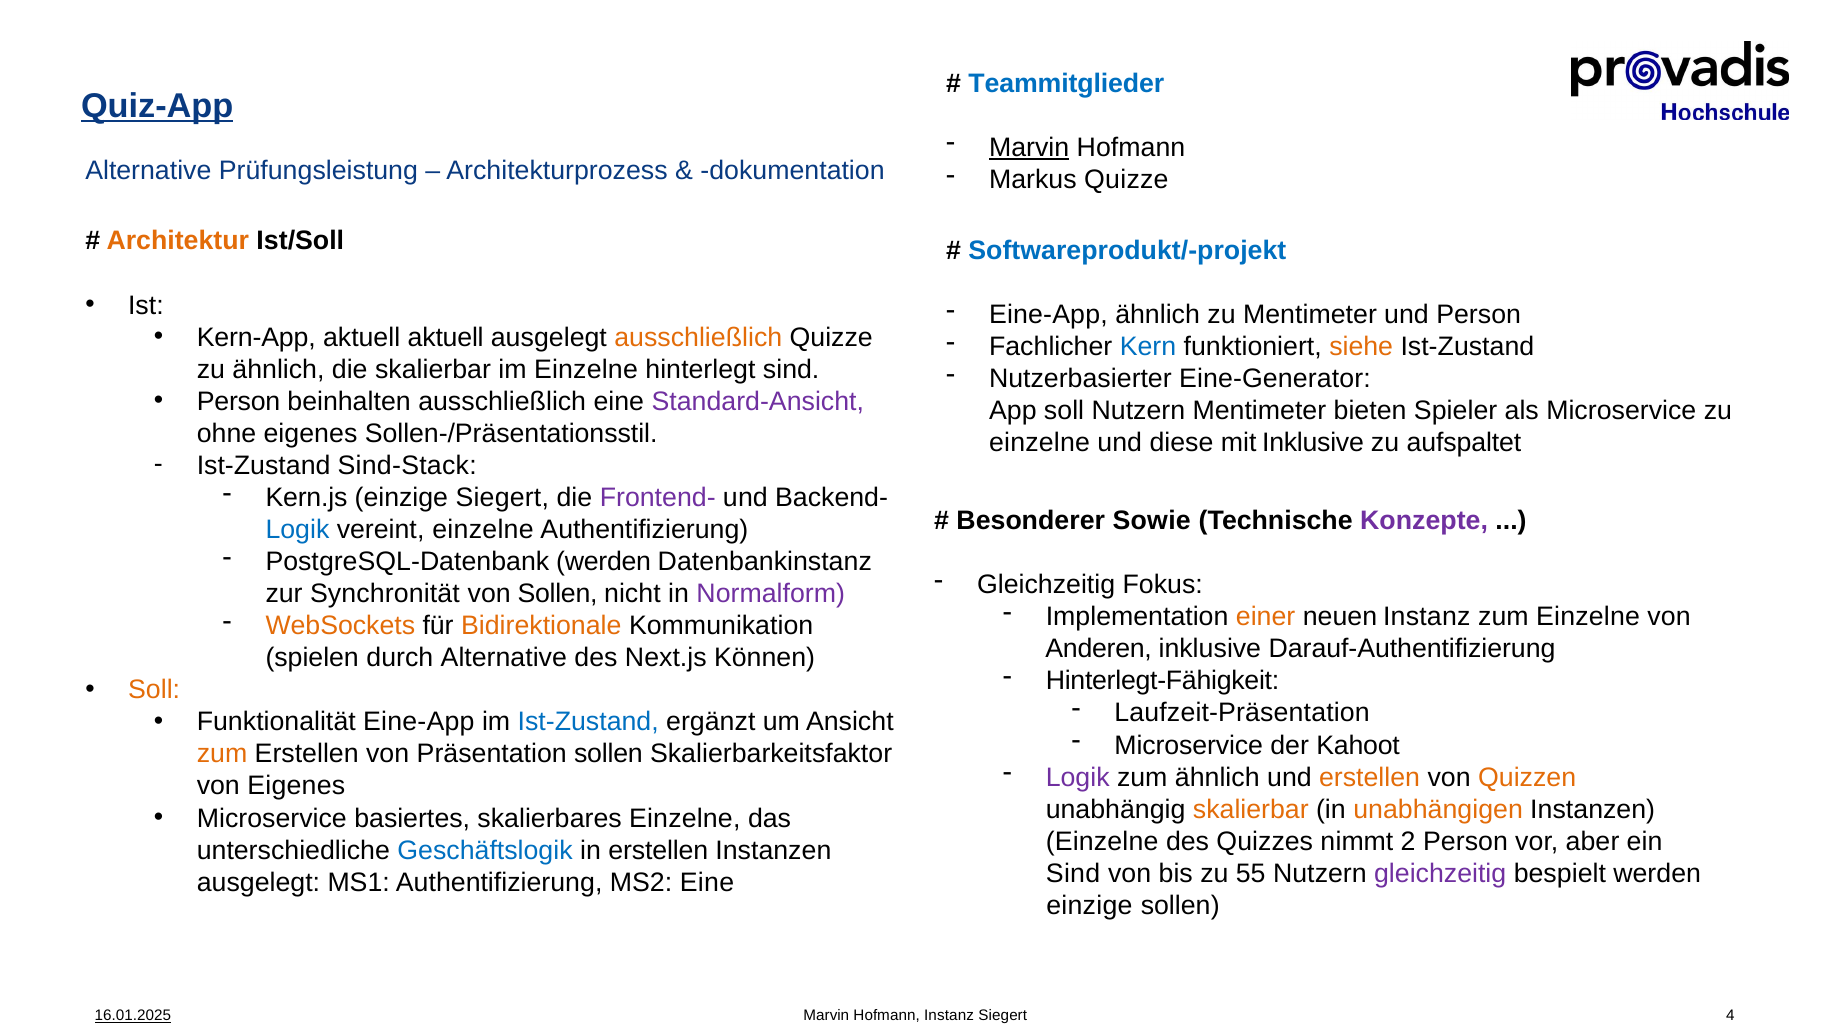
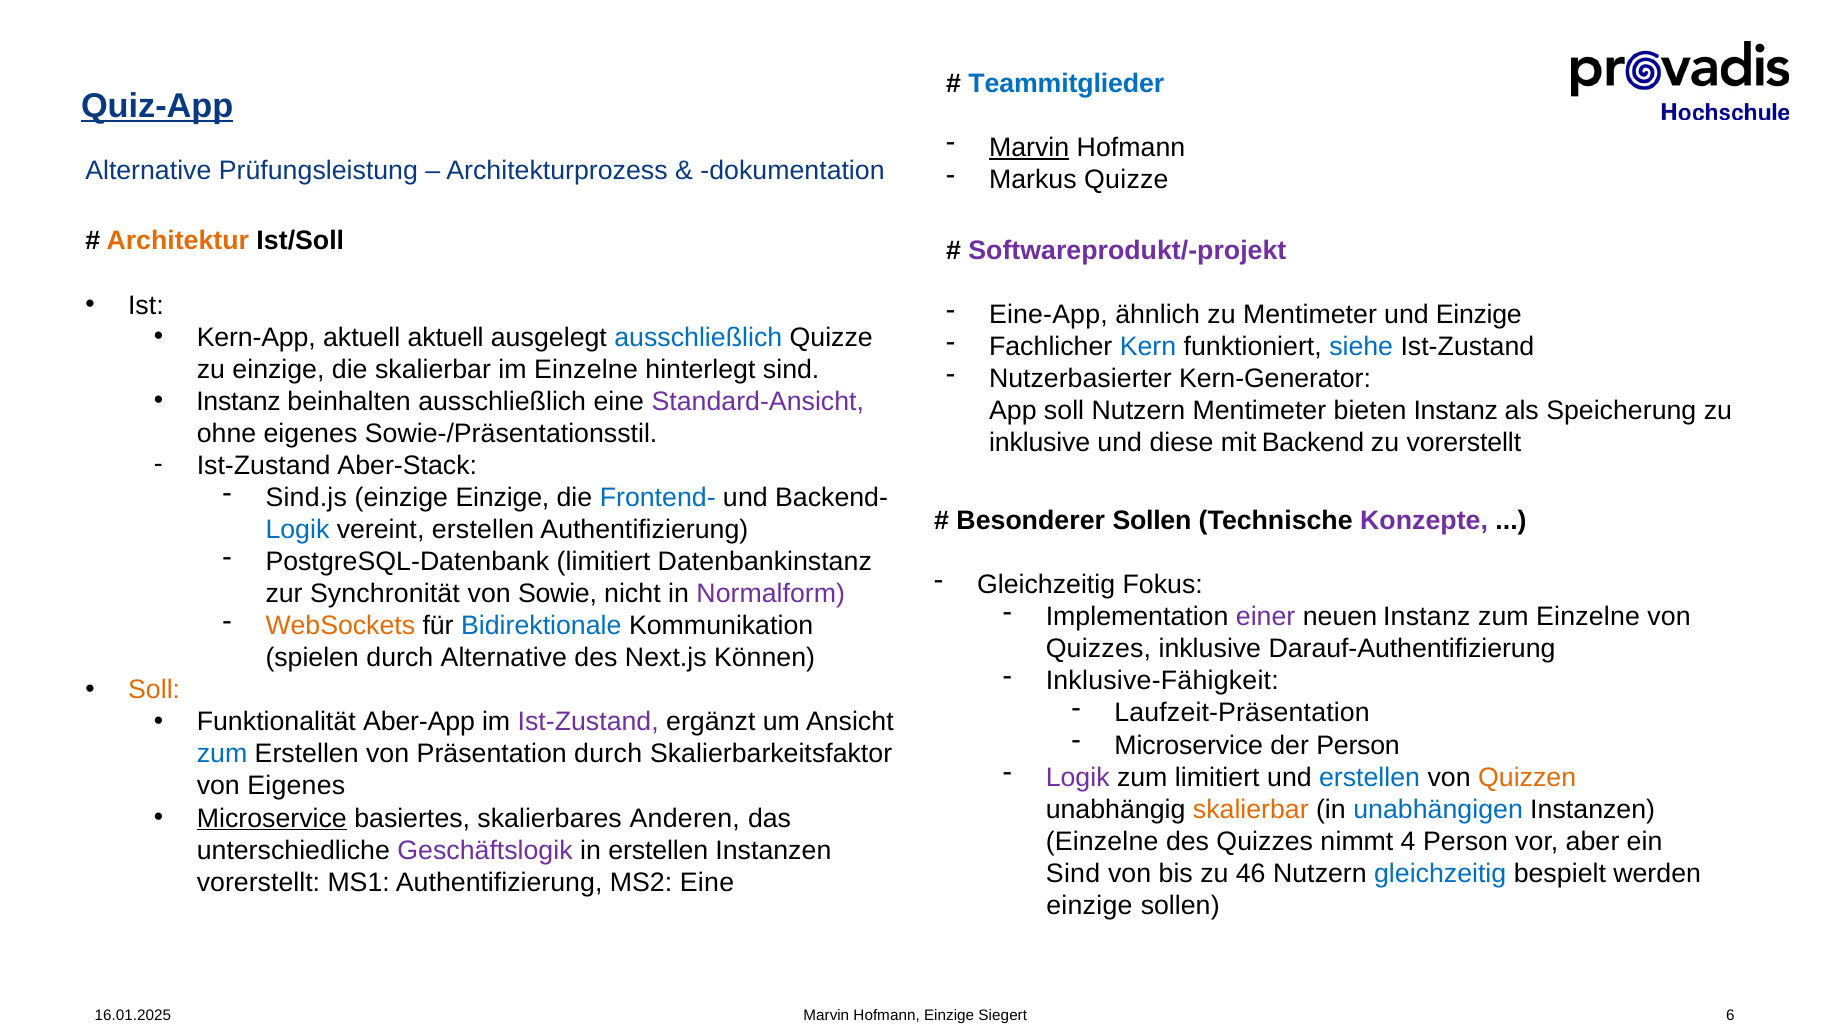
Softwareprodukt/-projekt colour: blue -> purple
und Person: Person -> Einzige
ausschließlich at (698, 337) colour: orange -> blue
siehe colour: orange -> blue
zu ähnlich: ähnlich -> einzige
Eine-Generator: Eine-Generator -> Kern-Generator
Person at (239, 401): Person -> Instanz
bieten Spieler: Spieler -> Instanz
als Microservice: Microservice -> Speicherung
Sollen-/Präsentationsstil: Sollen-/Präsentationsstil -> Sowie-/Präsentationsstil
einzelne at (1040, 443): einzelne -> inklusive
mit Inklusive: Inklusive -> Backend
zu aufspaltet: aufspaltet -> vorerstellt
Sind-Stack: Sind-Stack -> Aber-Stack
Kern.js: Kern.js -> Sind.js
einzige Siegert: Siegert -> Einzige
Frontend- colour: purple -> blue
Besonderer Sowie: Sowie -> Sollen
vereint einzelne: einzelne -> erstellen
PostgreSQL-Datenbank werden: werden -> limitiert
von Sollen: Sollen -> Sowie
einer colour: orange -> purple
Bidirektionale colour: orange -> blue
Anderen at (1099, 649): Anderen -> Quizzes
Hinterlegt-Fähigkeit: Hinterlegt-Fähigkeit -> Inklusive-Fähigkeit
Funktionalität Eine-App: Eine-App -> Aber-App
Ist-Zustand at (588, 722) colour: blue -> purple
der Kahoot: Kahoot -> Person
zum at (222, 754) colour: orange -> blue
Präsentation sollen: sollen -> durch
zum ähnlich: ähnlich -> limitiert
erstellen at (1370, 777) colour: orange -> blue
unabhängigen colour: orange -> blue
Microservice at (272, 818) underline: none -> present
skalierbares Einzelne: Einzelne -> Anderen
2: 2 -> 4
Geschäftslogik colour: blue -> purple
55: 55 -> 46
gleichzeitig at (1440, 873) colour: purple -> blue
ausgelegt at (258, 882): ausgelegt -> vorerstellt
16.01.2025 underline: present -> none
Hofmann Instanz: Instanz -> Einzige
4: 4 -> 6
